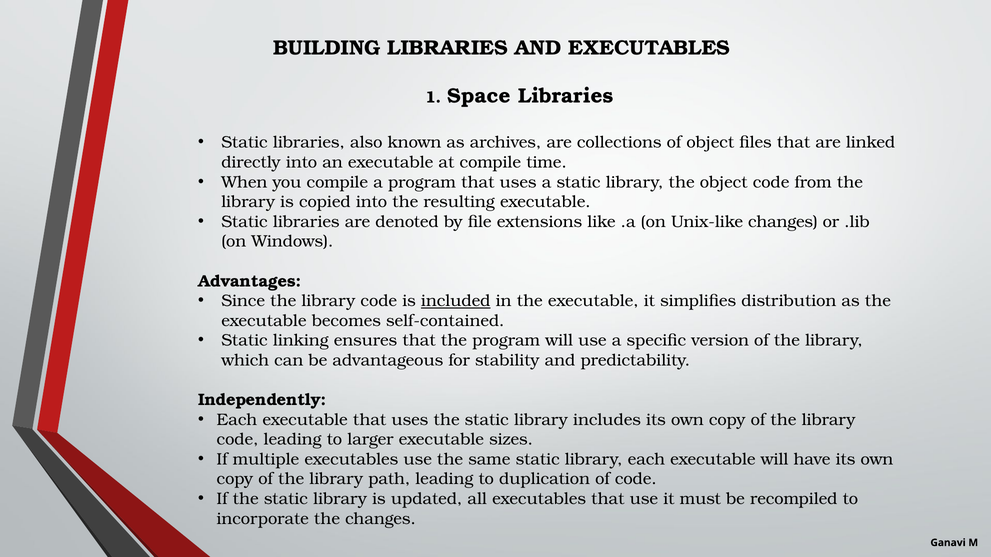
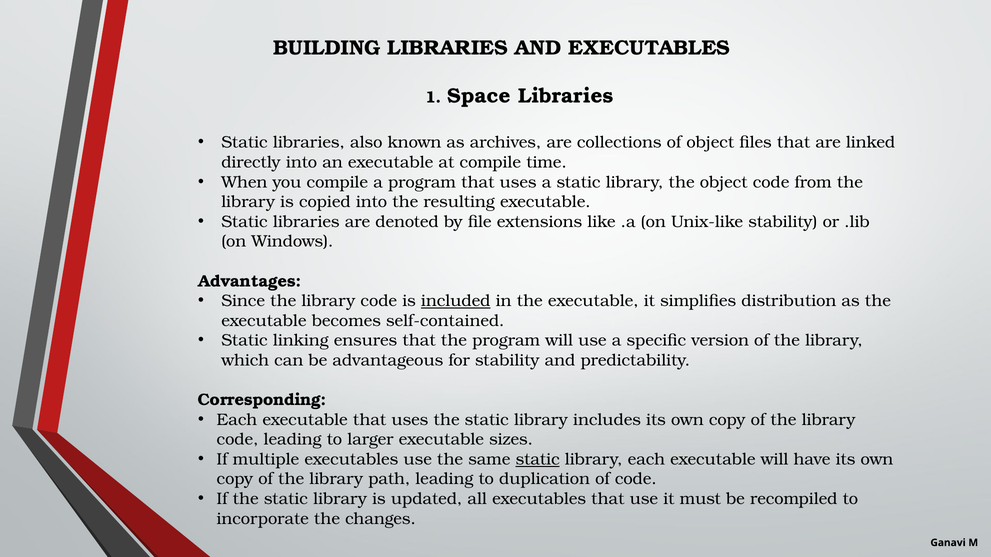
Unix-like changes: changes -> stability
Independently: Independently -> Corresponding
static at (538, 460) underline: none -> present
